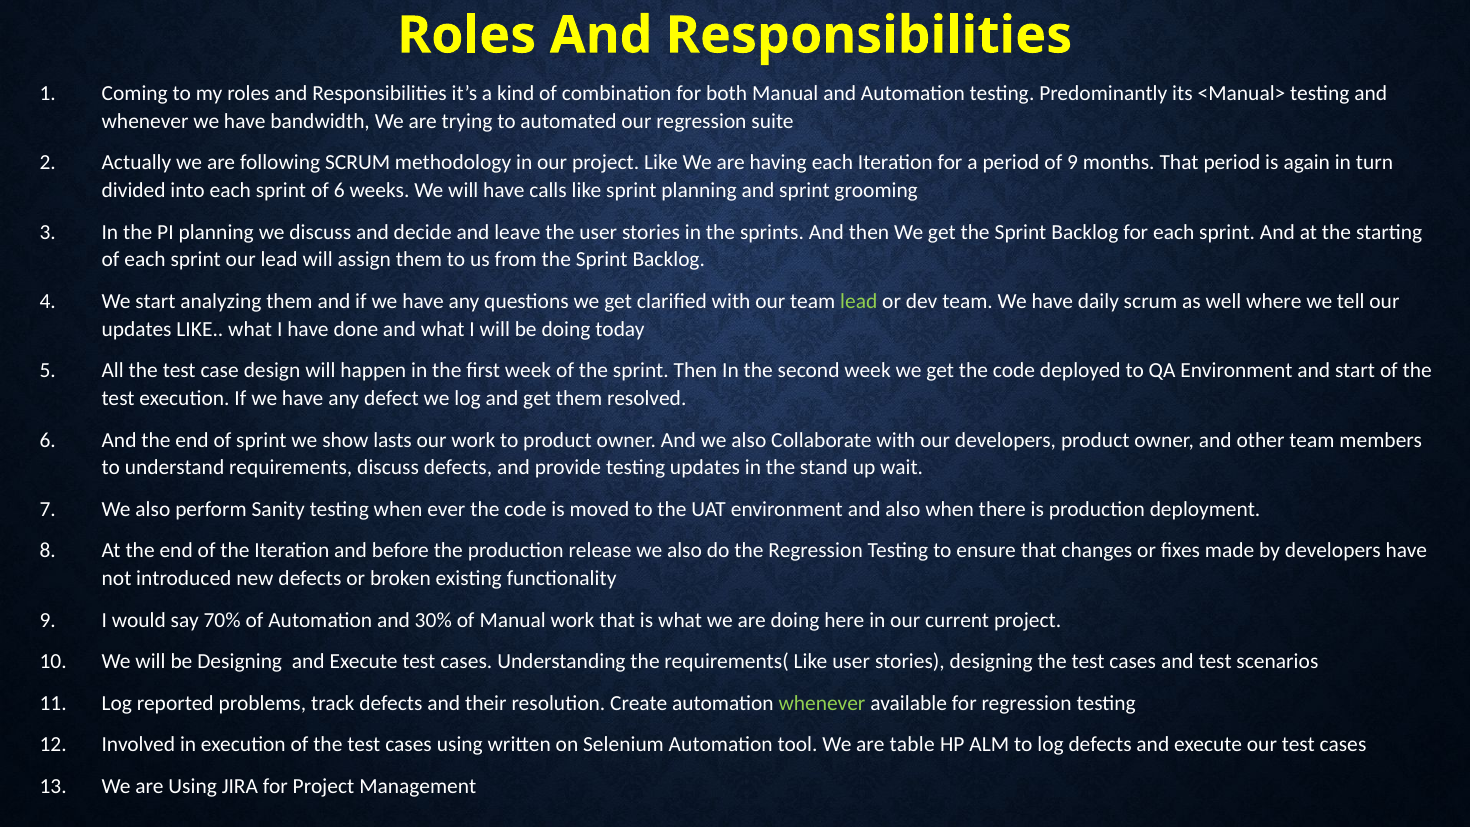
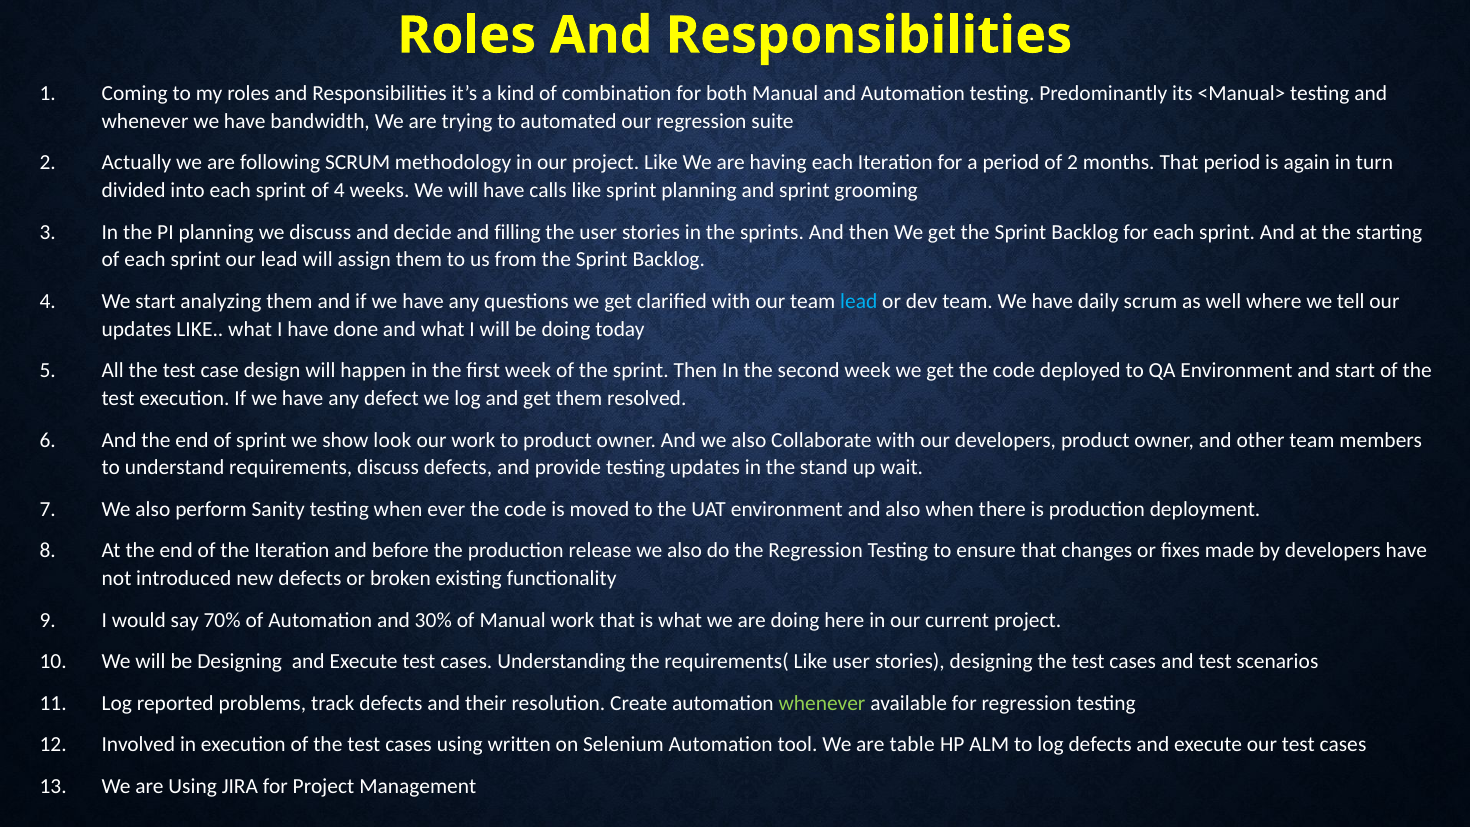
of 9: 9 -> 2
of 6: 6 -> 4
leave: leave -> filling
lead at (859, 301) colour: light green -> light blue
lasts: lasts -> look
